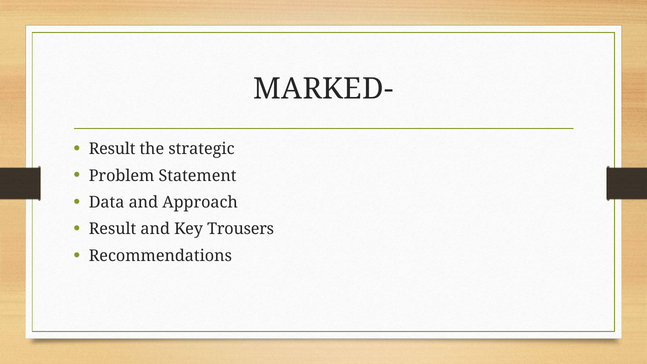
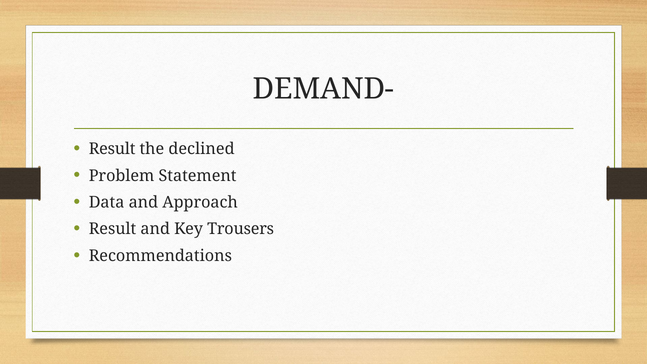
MARKED-: MARKED- -> DEMAND-
strategic: strategic -> declined
